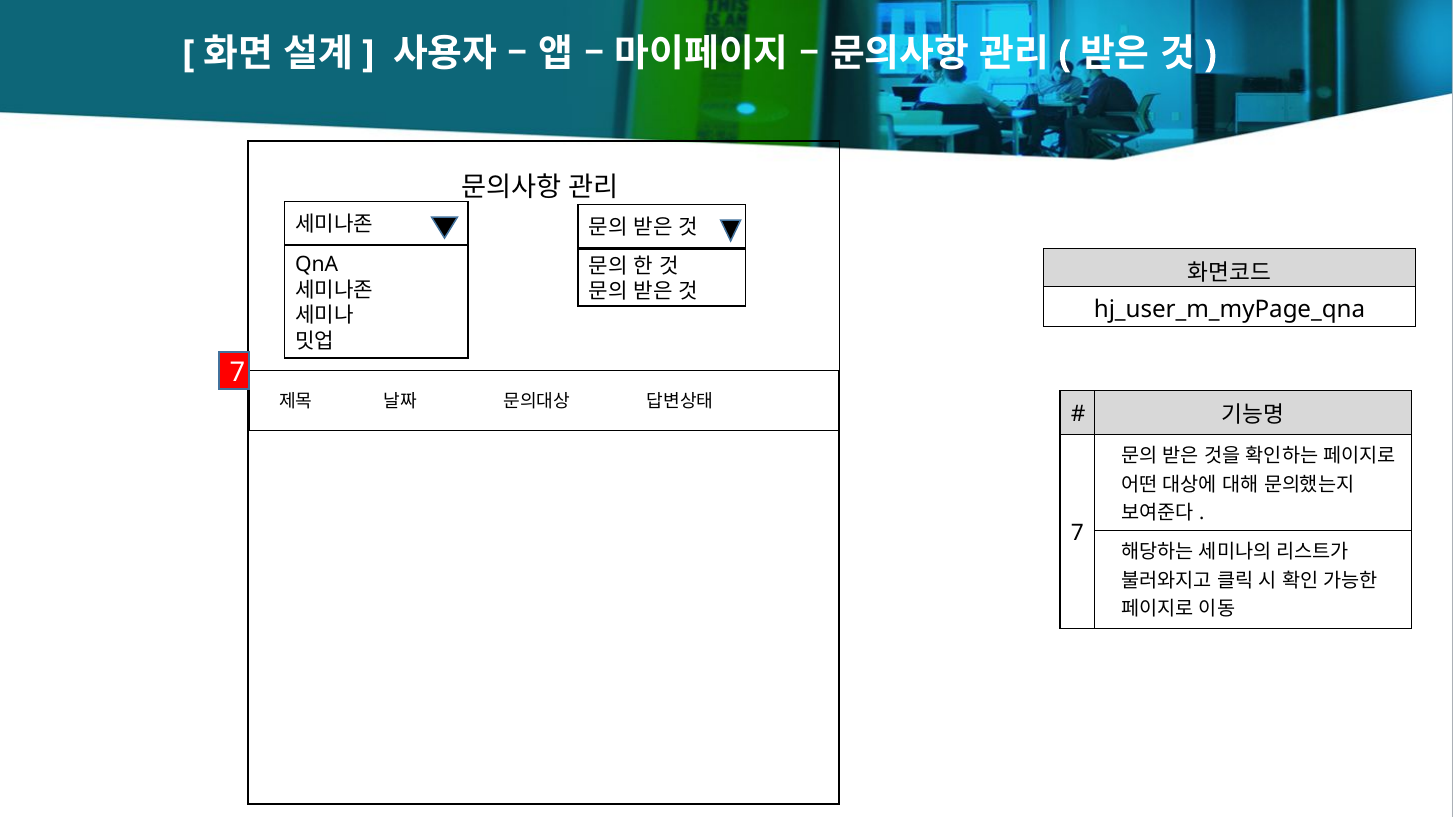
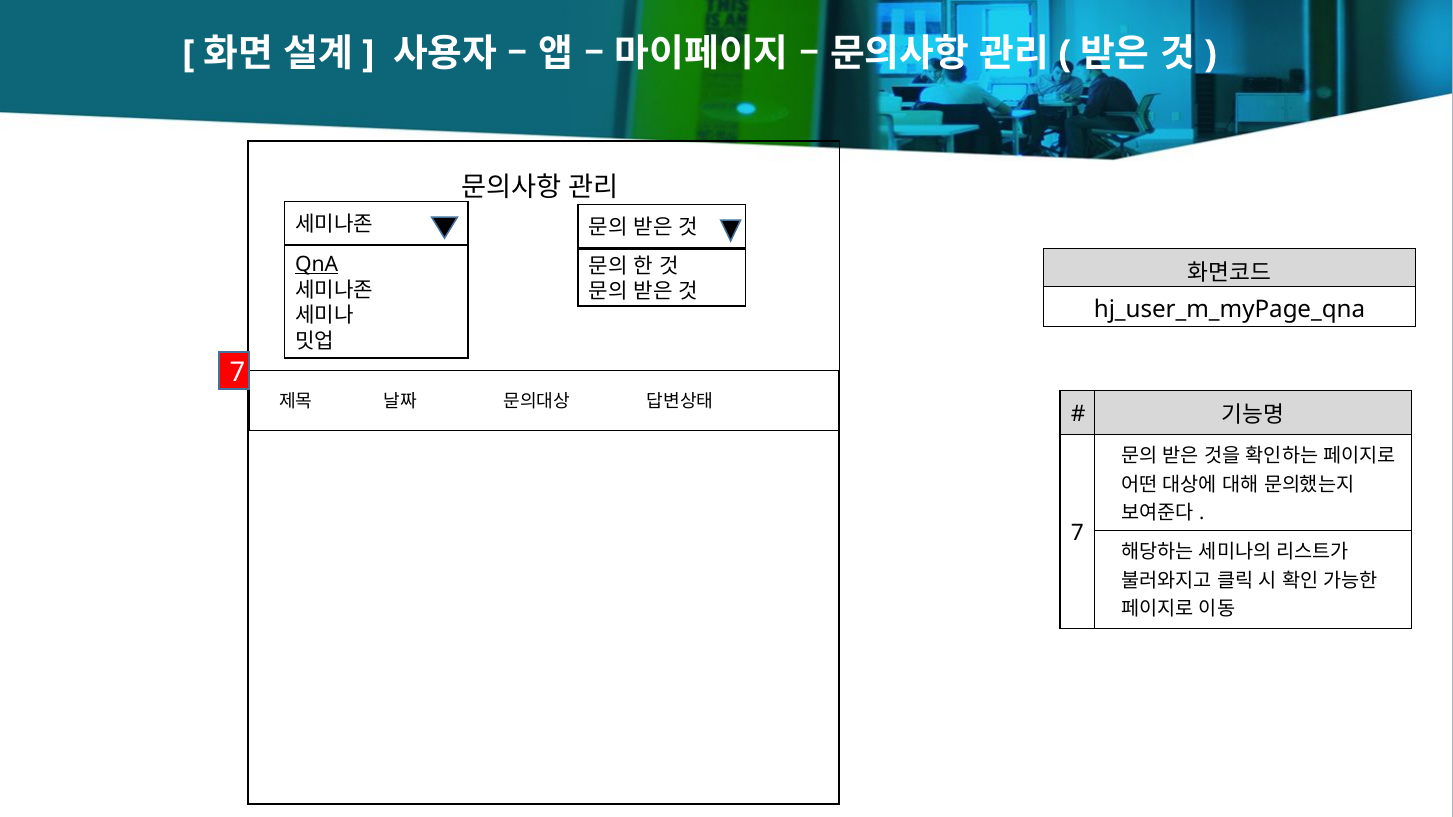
QnA underline: none -> present
